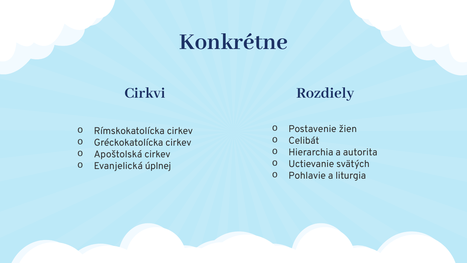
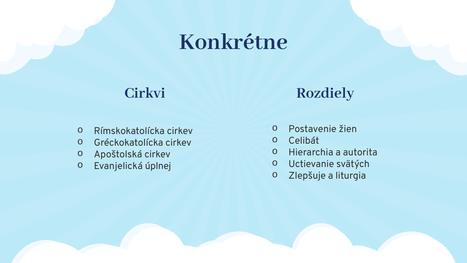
Pohlavie: Pohlavie -> Zlepšuje
